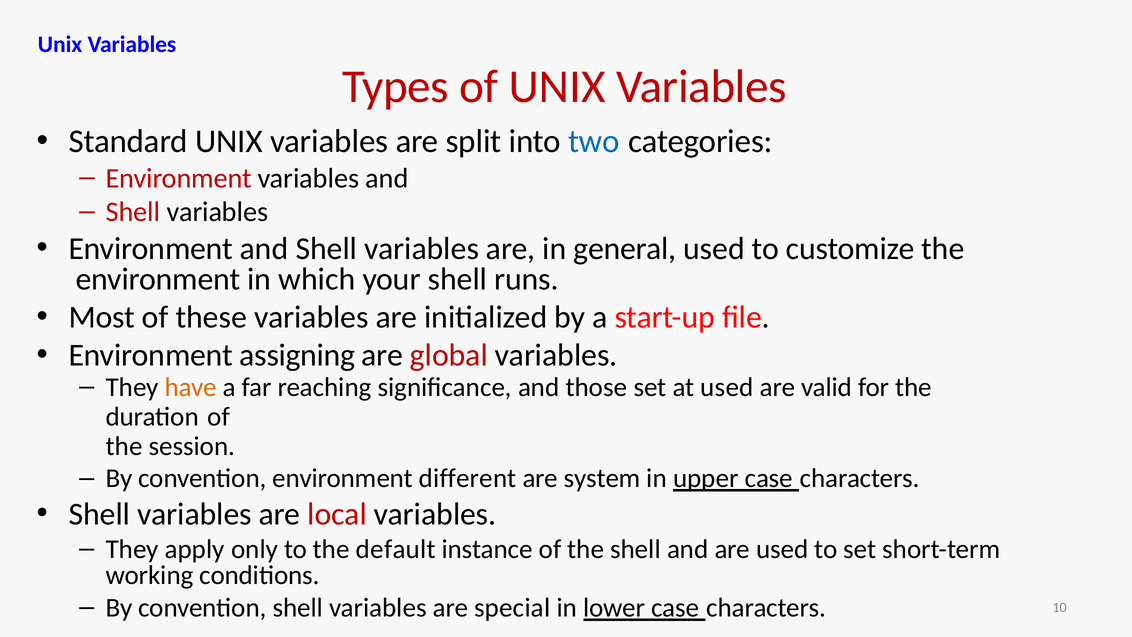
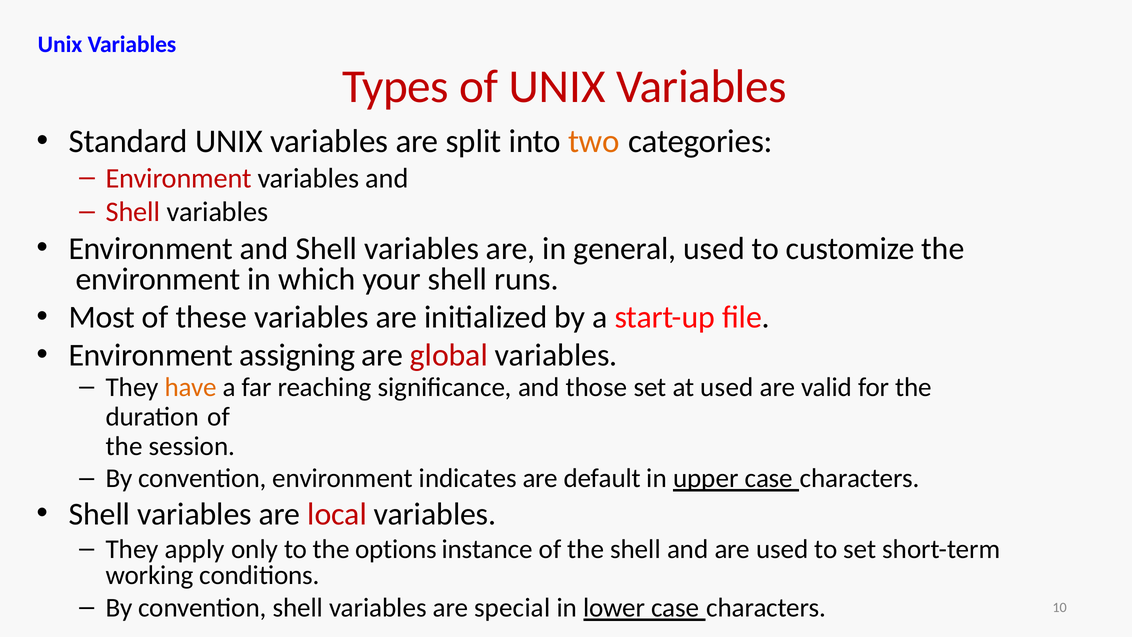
two colour: blue -> orange
different: different -> indicates
system: system -> default
default: default -> options
